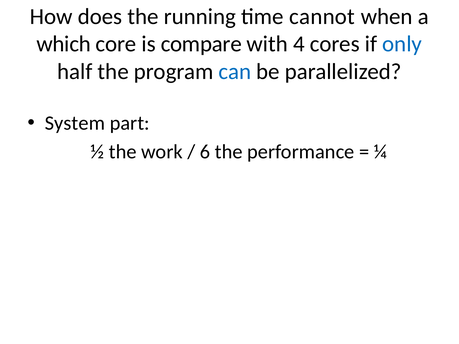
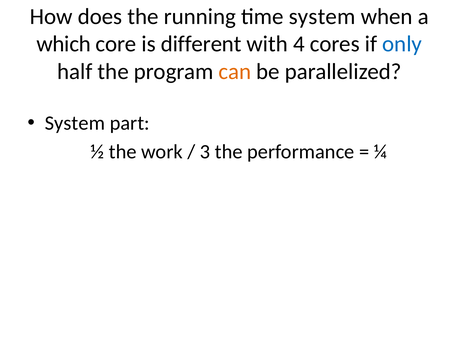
time cannot: cannot -> system
compare: compare -> different
can colour: blue -> orange
6: 6 -> 3
